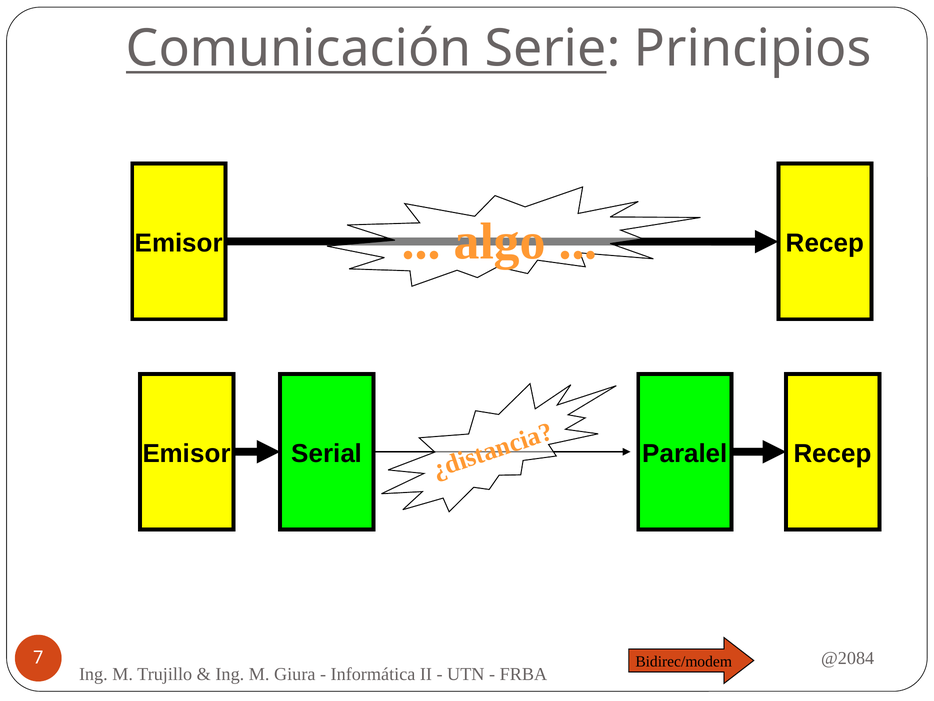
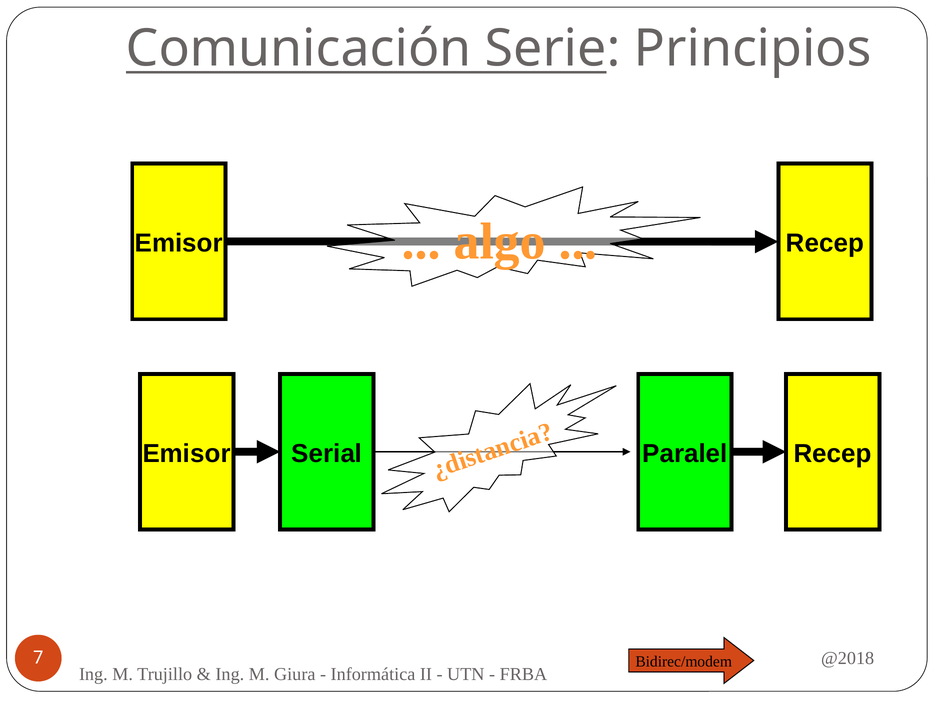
@2084: @2084 -> @2018
